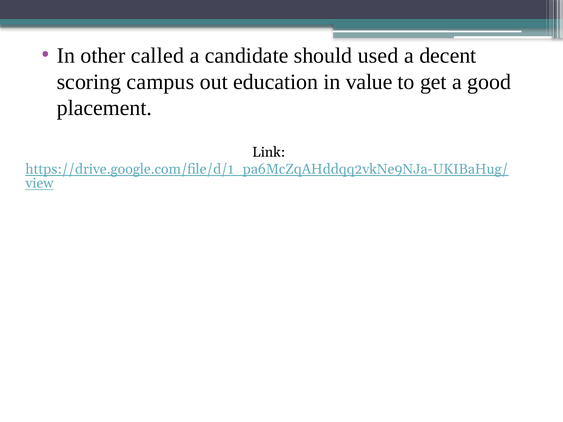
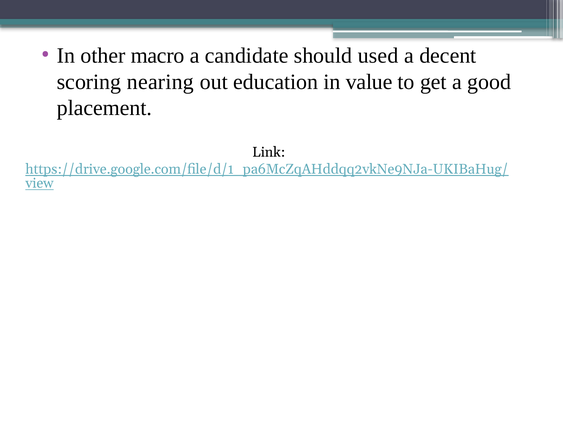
called: called -> macro
campus: campus -> nearing
